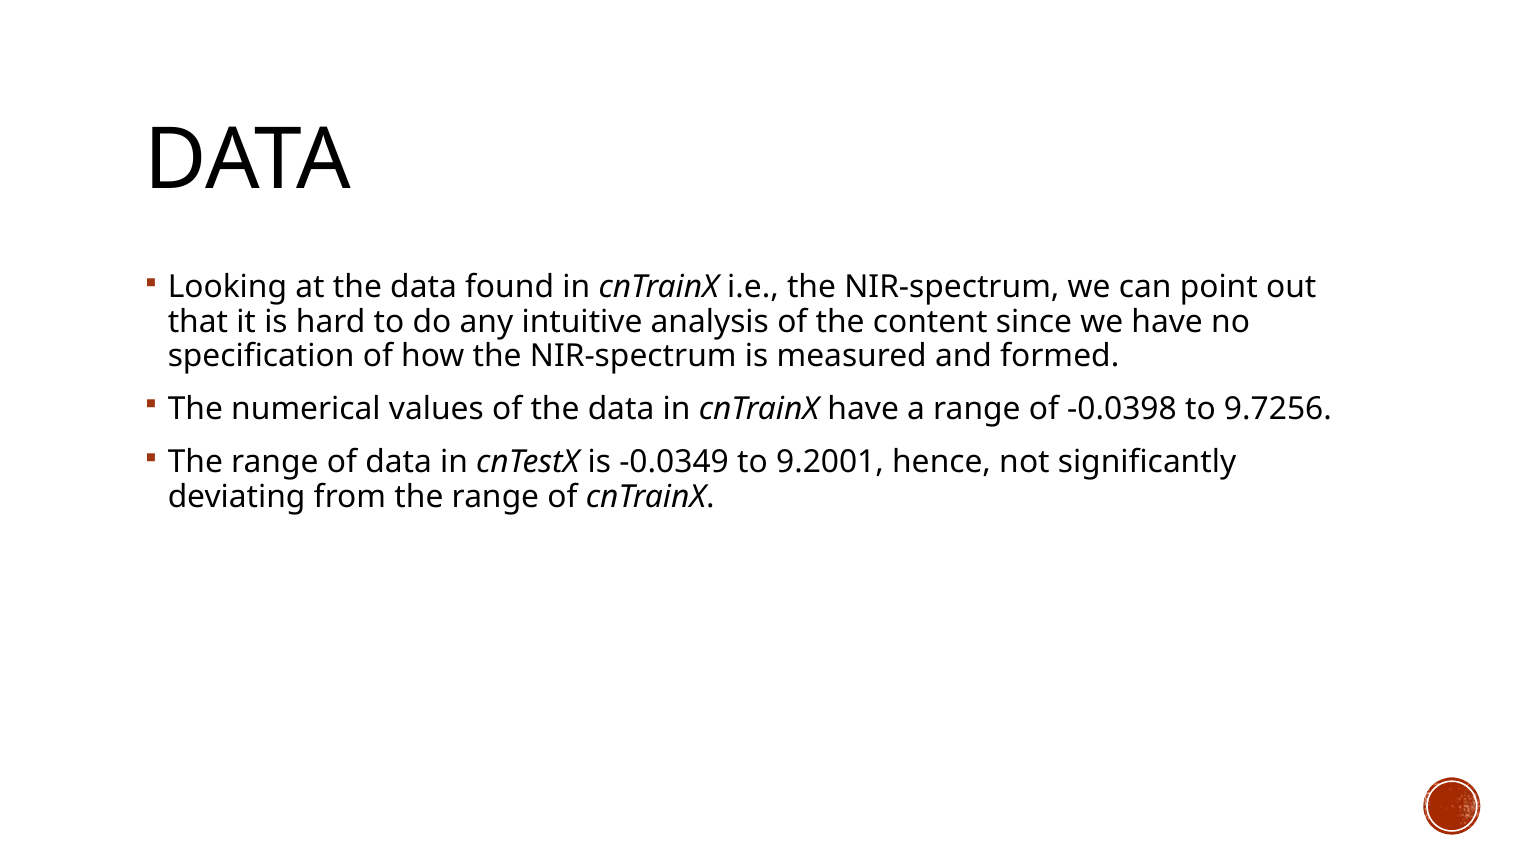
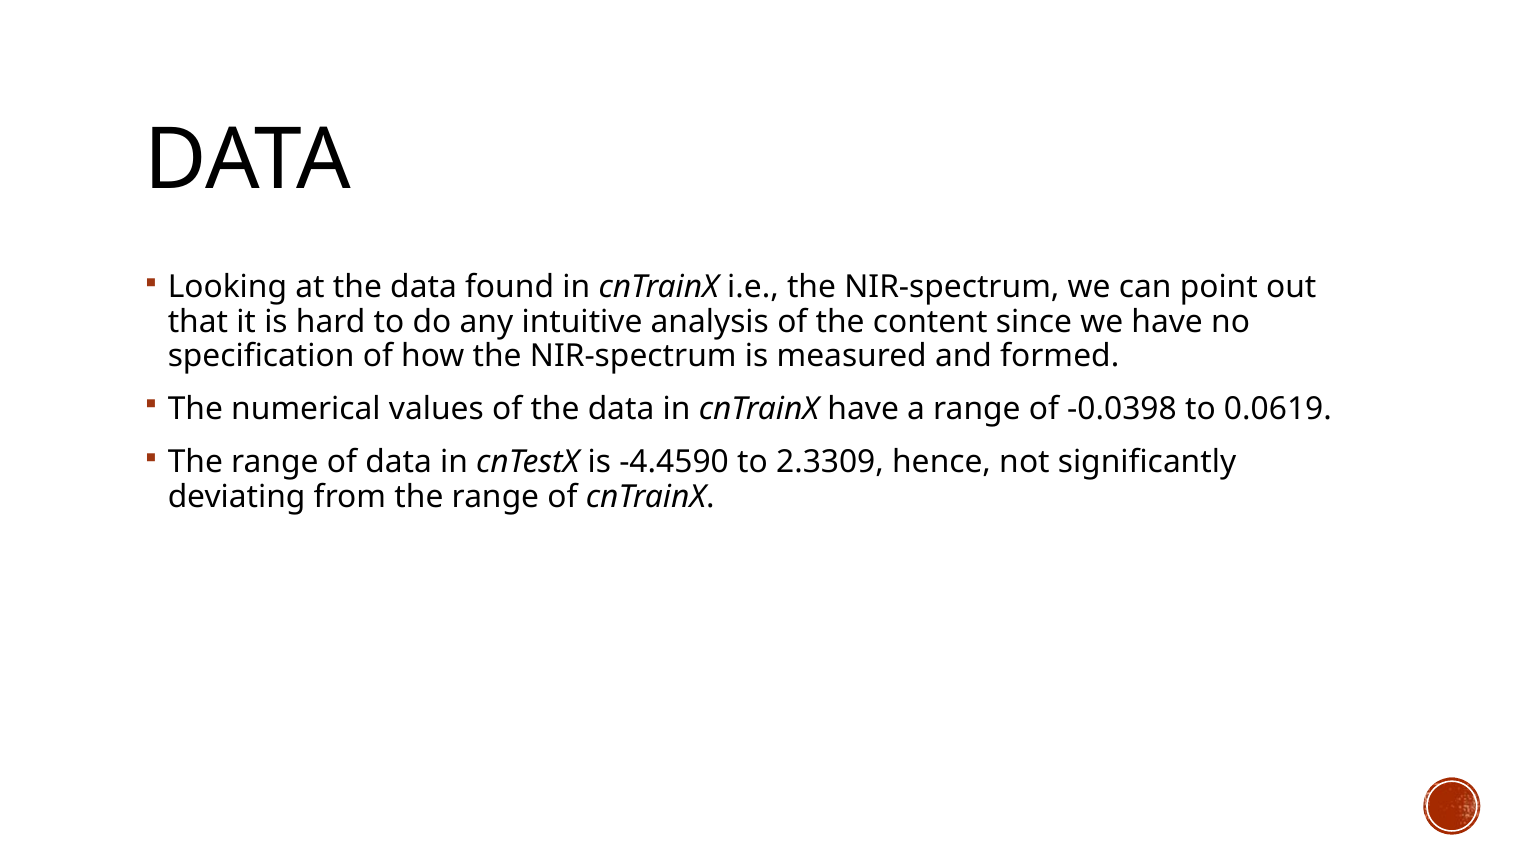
9.7256: 9.7256 -> 0.0619
-0.0349: -0.0349 -> -4.4590
9.2001: 9.2001 -> 2.3309
